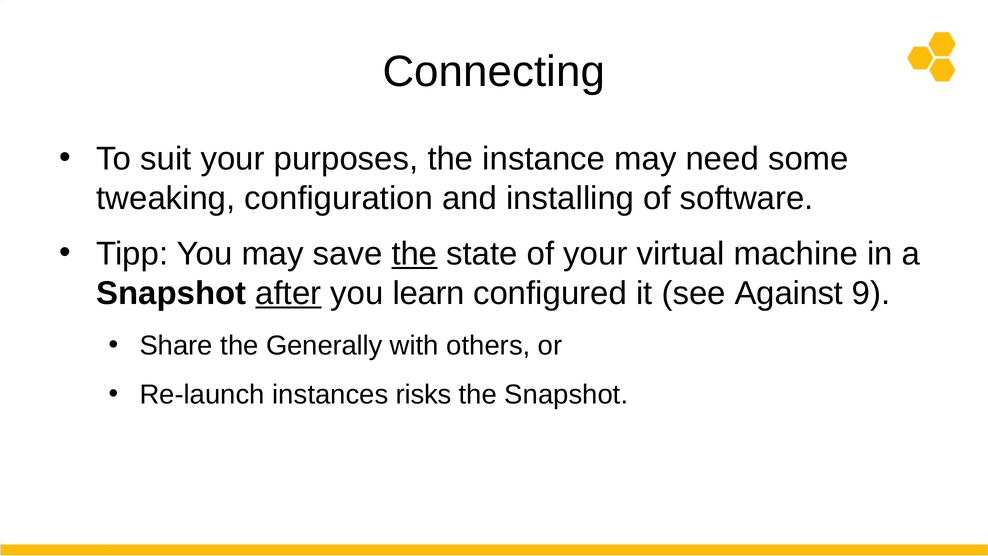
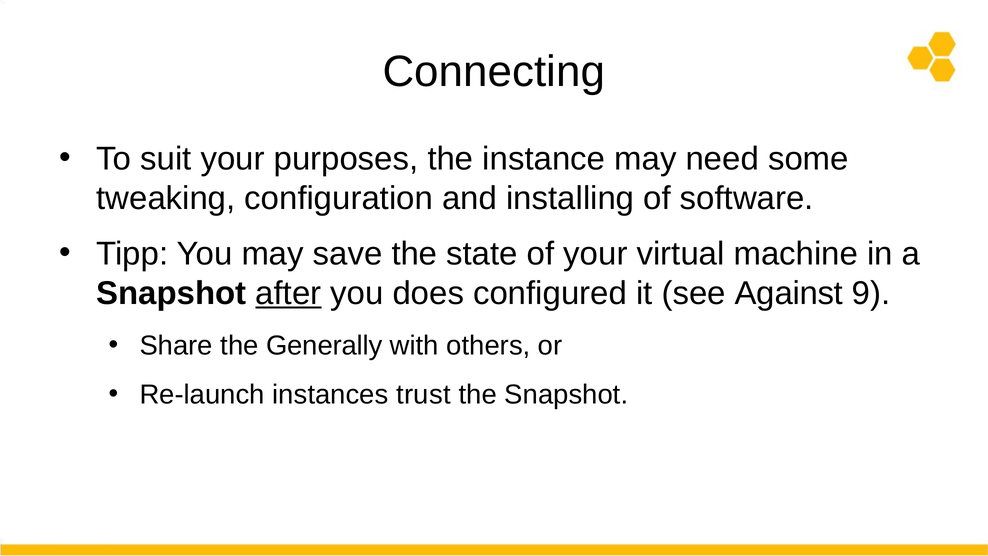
the at (414, 254) underline: present -> none
learn: learn -> does
risks: risks -> trust
